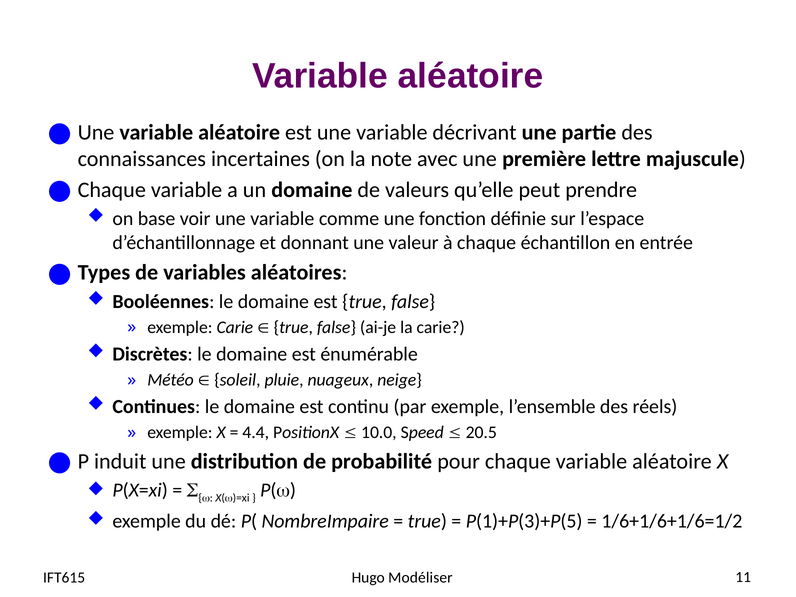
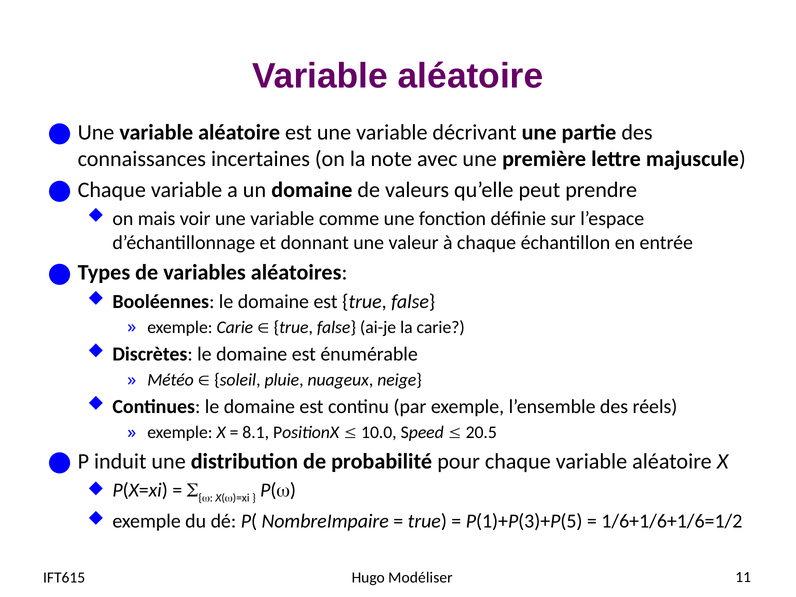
base: base -> mais
4.4: 4.4 -> 8.1
